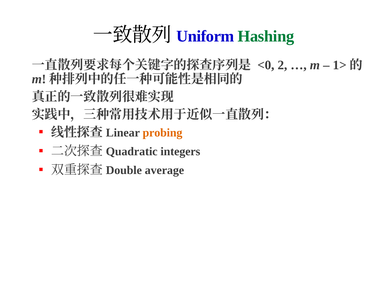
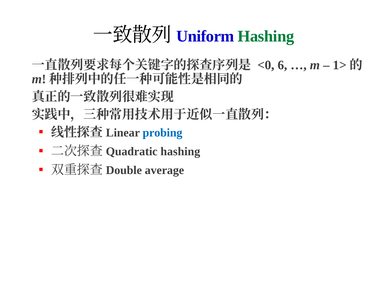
2: 2 -> 6
probing colour: orange -> blue
integers at (180, 151): integers -> hashing
